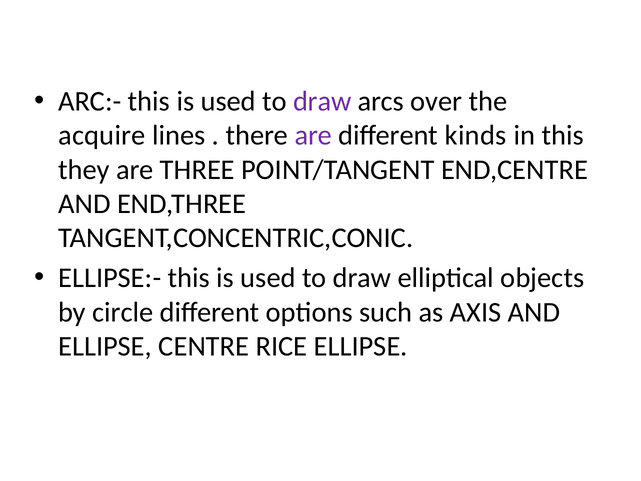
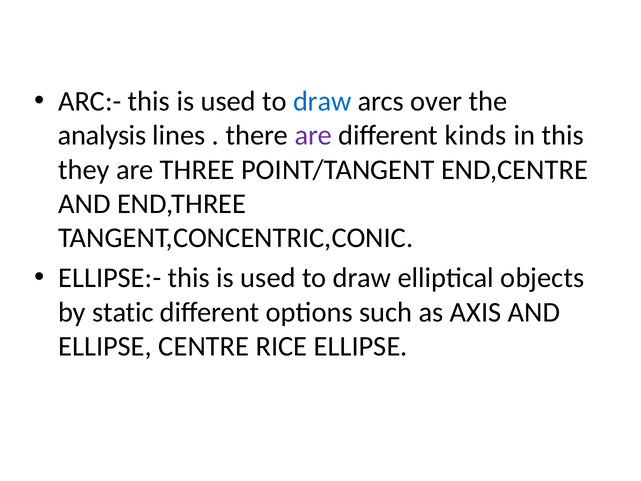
draw at (322, 101) colour: purple -> blue
acquire: acquire -> analysis
circle: circle -> static
